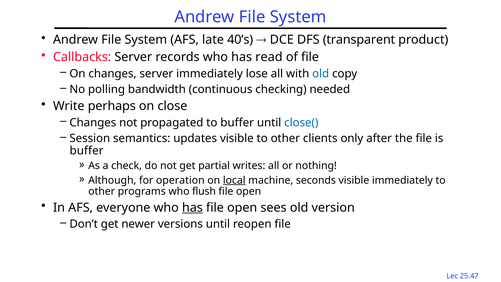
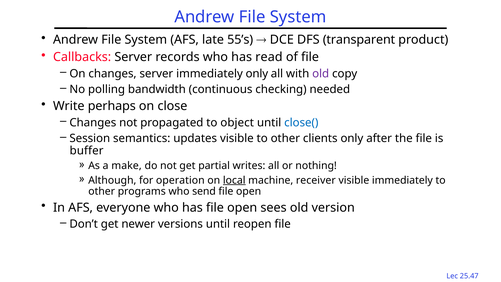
40’s: 40’s -> 55’s
immediately lose: lose -> only
old at (321, 74) colour: blue -> purple
to buffer: buffer -> object
check: check -> make
seconds: seconds -> receiver
flush: flush -> send
has at (192, 208) underline: present -> none
